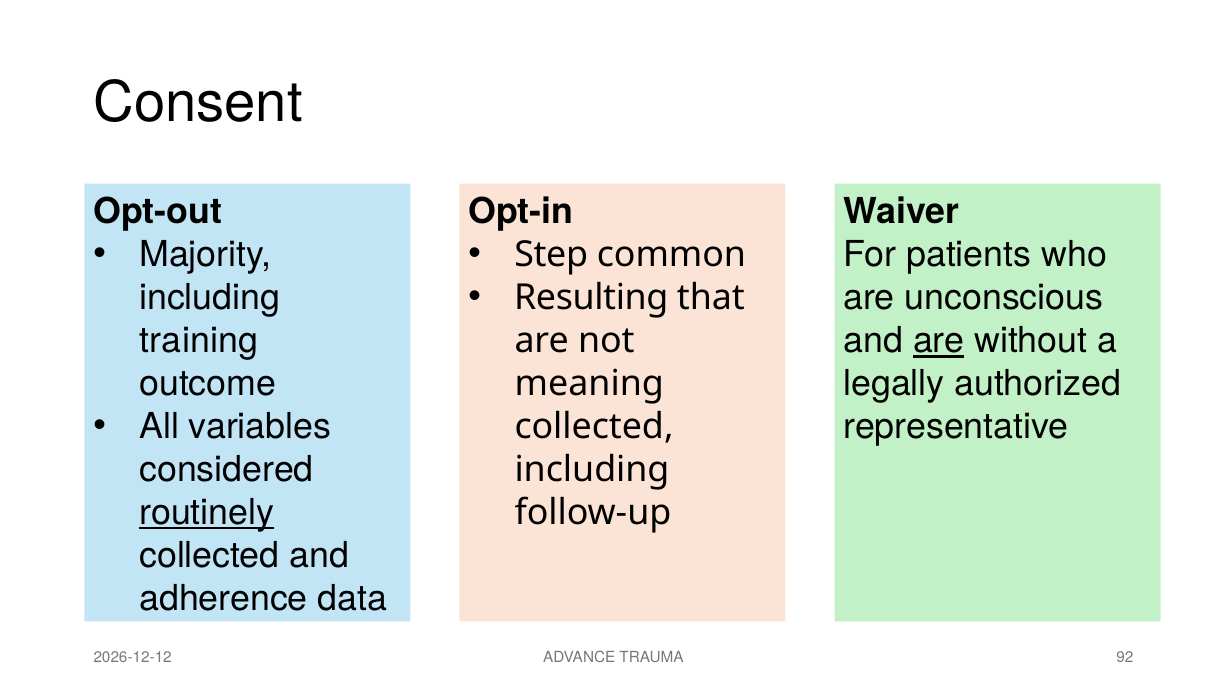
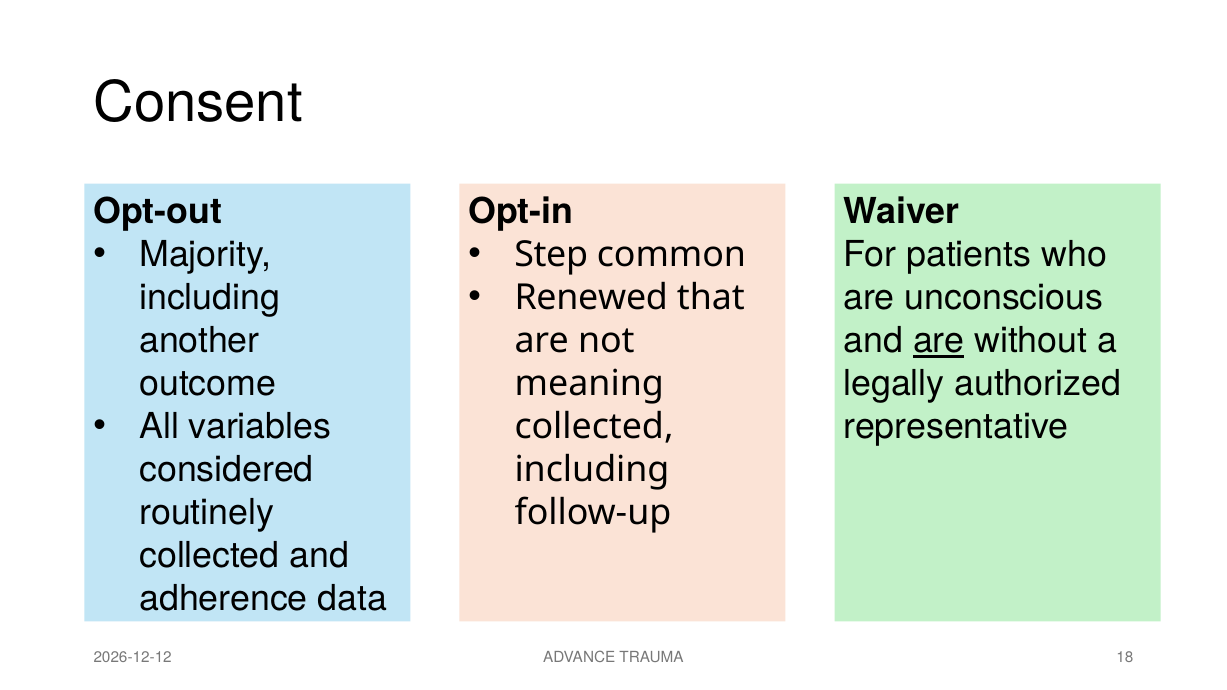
Resulting: Resulting -> Renewed
training: training -> another
routinely underline: present -> none
92: 92 -> 18
